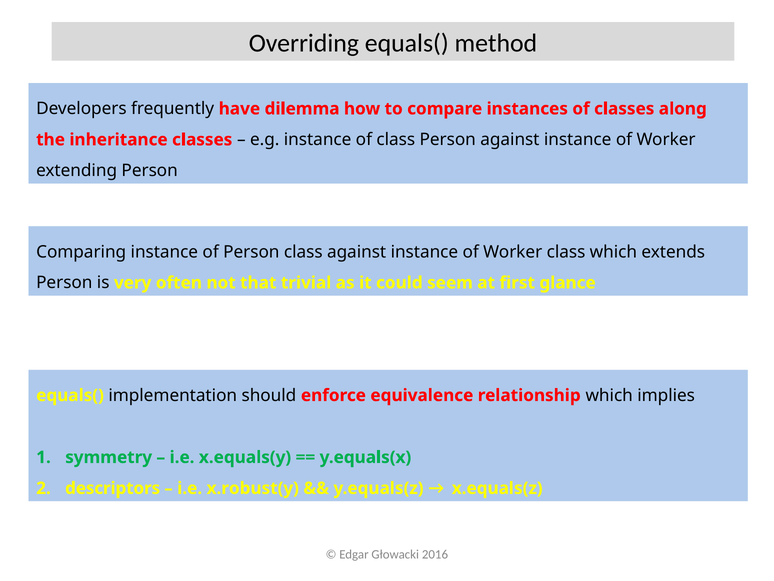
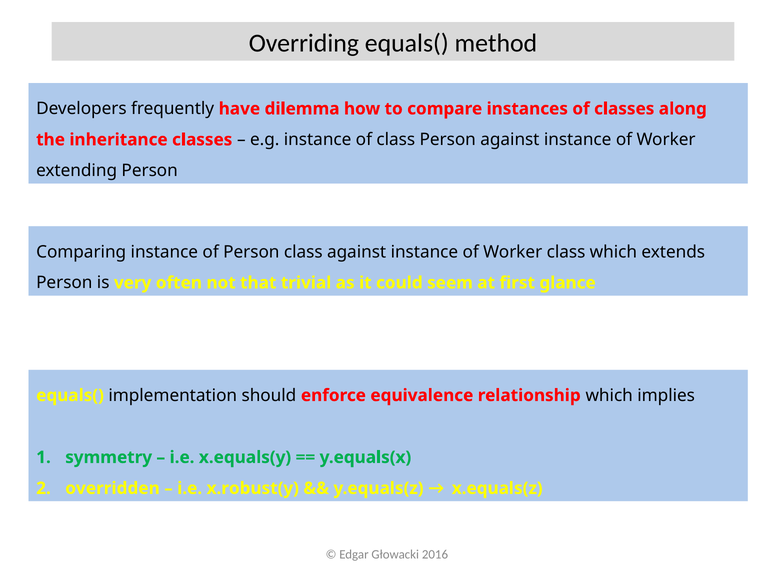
descriptors: descriptors -> overridden
